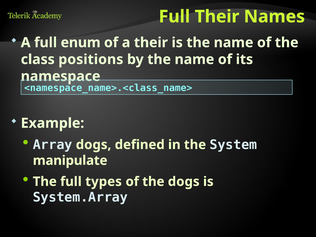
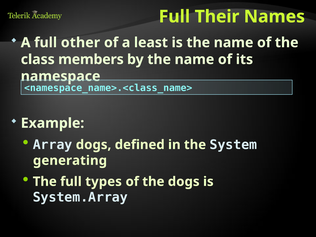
enum: enum -> other
a their: their -> least
positions: positions -> members
manipulate: manipulate -> generating
